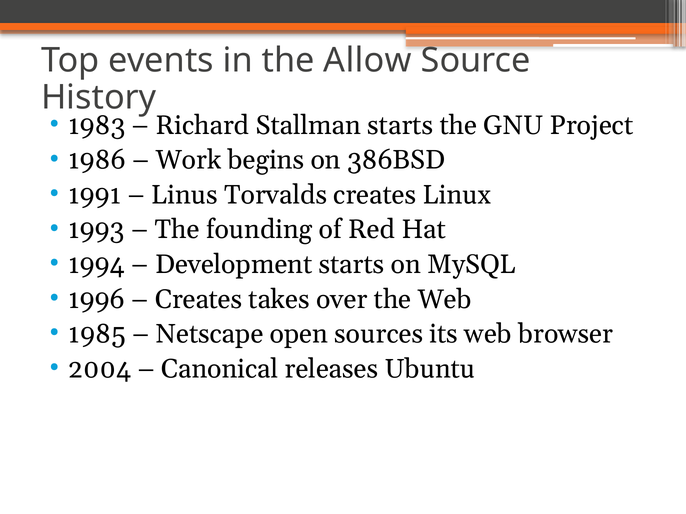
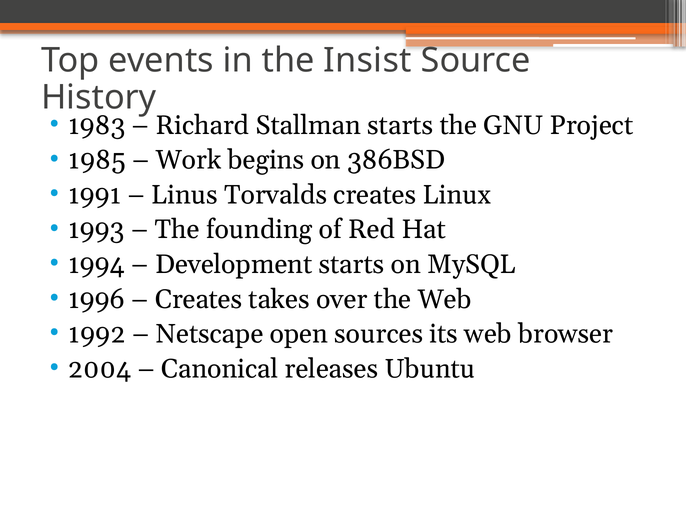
Allow: Allow -> Insist
1986: 1986 -> 1985
1985: 1985 -> 1992
